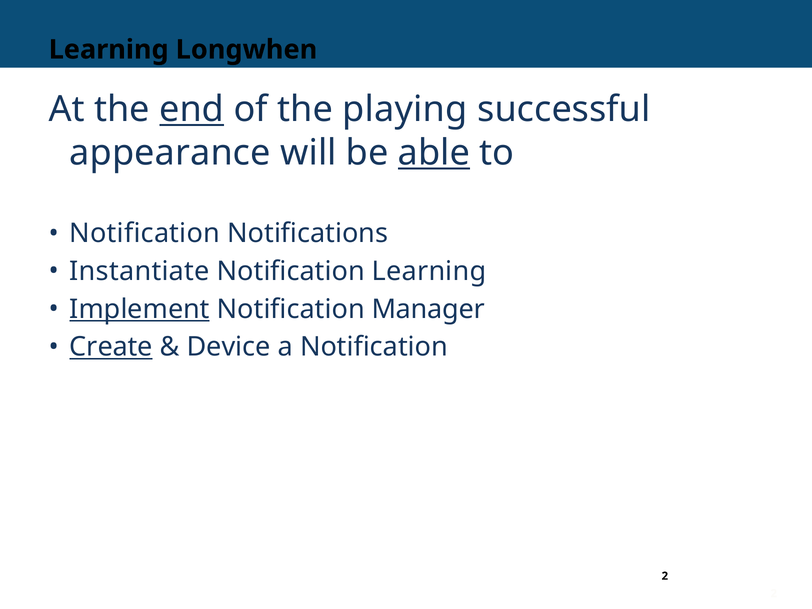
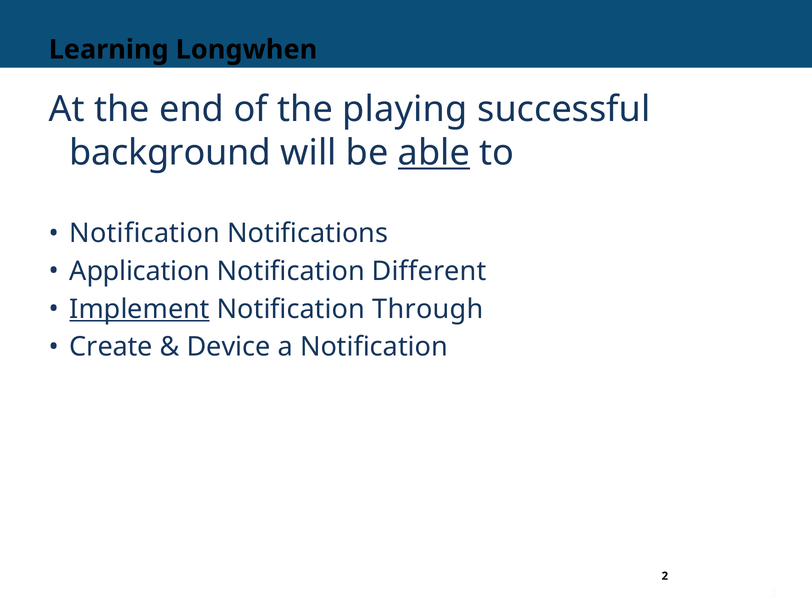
end underline: present -> none
appearance: appearance -> background
Instantiate: Instantiate -> Application
Notification Learning: Learning -> Different
Manager: Manager -> Through
Create underline: present -> none
